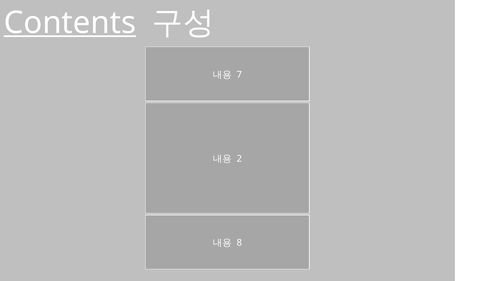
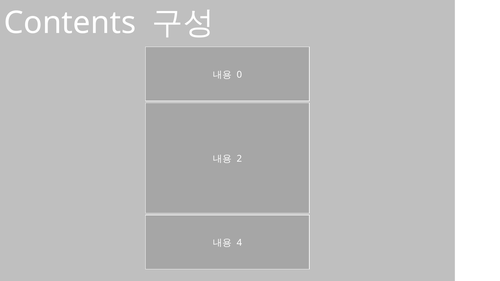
Contents underline: present -> none
7: 7 -> 0
8: 8 -> 4
